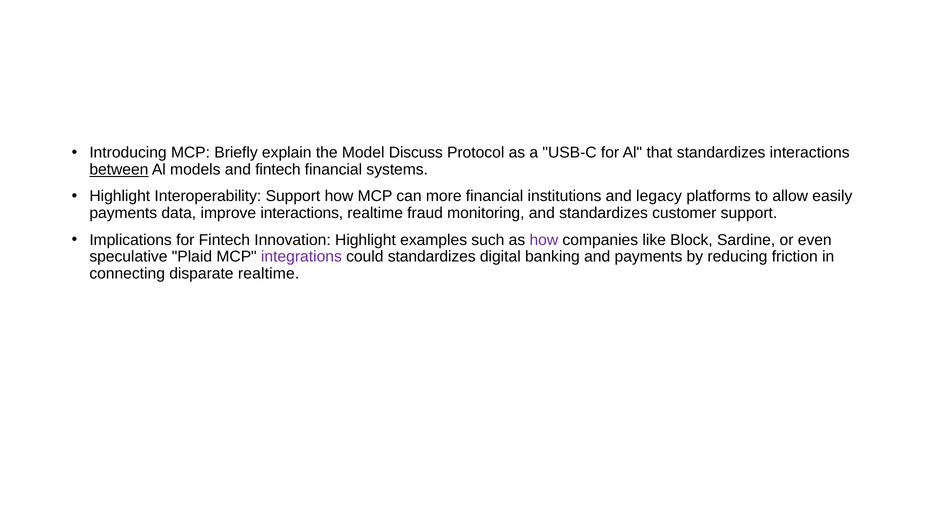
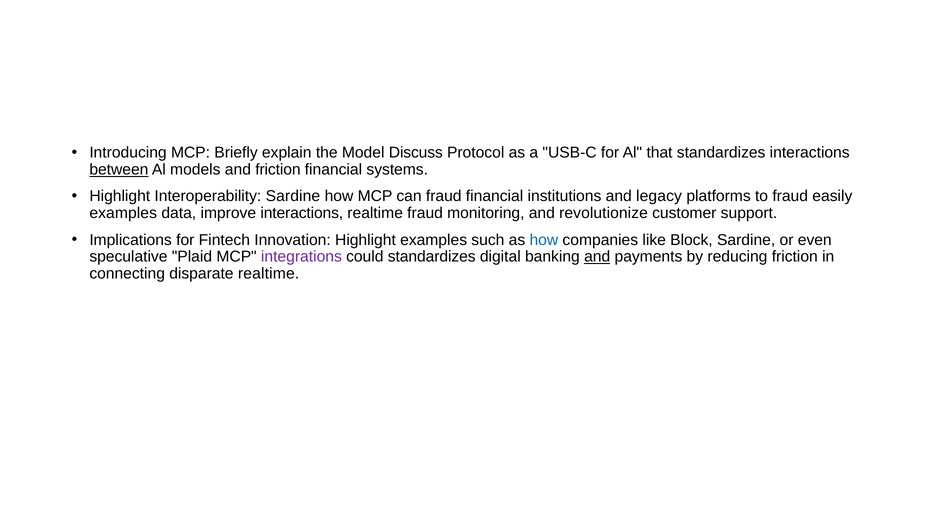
and fintech: fintech -> friction
Interoperability Support: Support -> Sardine
can more: more -> fraud
to allow: allow -> fraud
payments at (123, 213): payments -> examples
and standardizes: standardizes -> revolutionize
how at (544, 240) colour: purple -> blue
and at (597, 257) underline: none -> present
